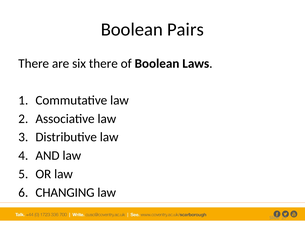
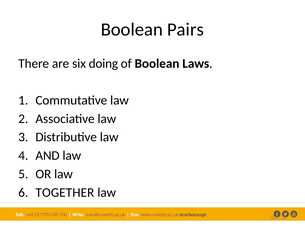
six there: there -> doing
CHANGING: CHANGING -> TOGETHER
